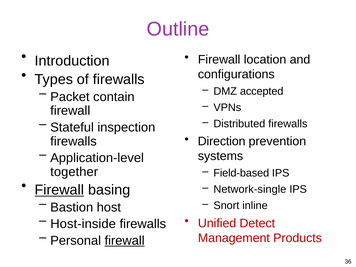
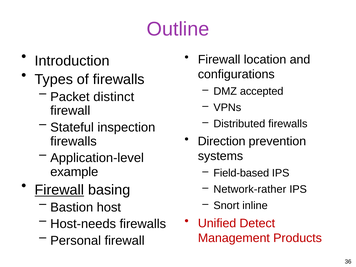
contain: contain -> distinct
together: together -> example
Network-single: Network-single -> Network-rather
Host-inside: Host-inside -> Host-needs
firewall at (125, 241) underline: present -> none
